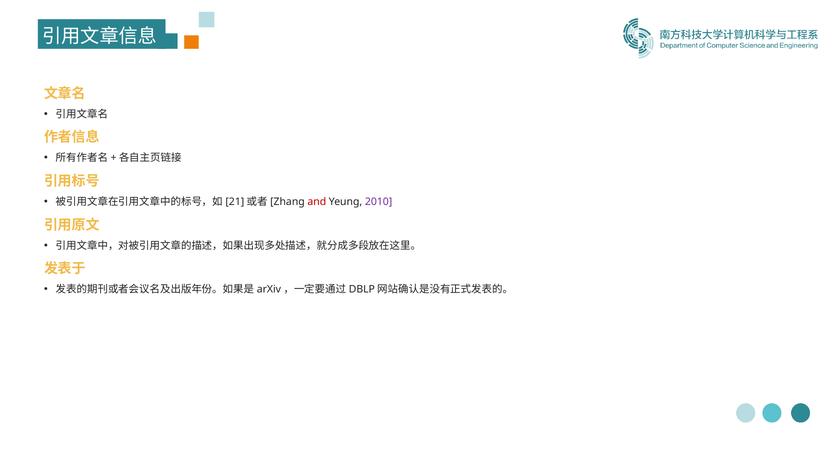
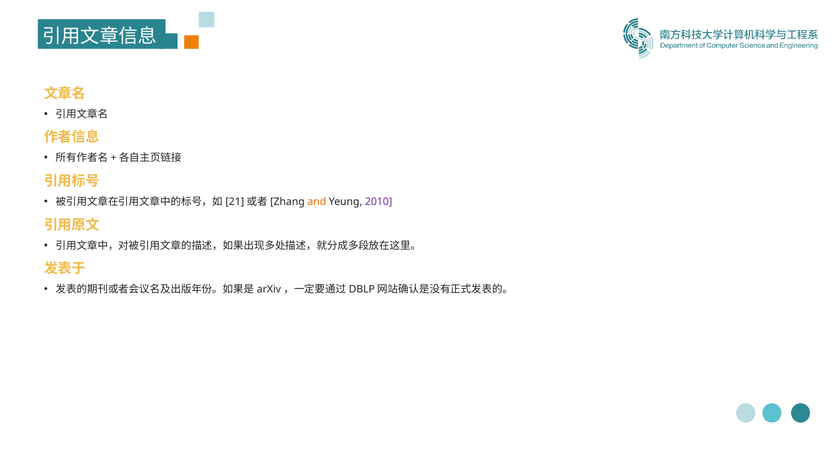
and colour: red -> orange
